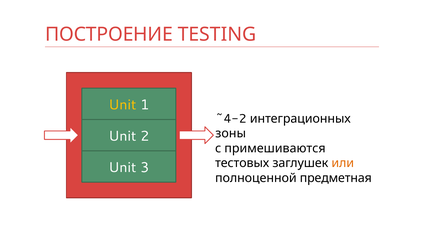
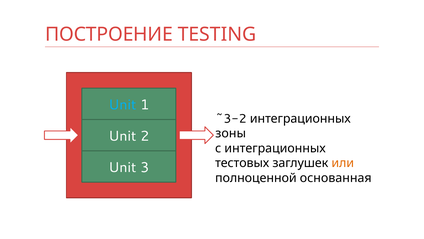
Unit at (122, 105) colour: yellow -> light blue
~4-2: ~4-2 -> ~3-2
с примешиваются: примешиваются -> интеграционных
предметная: предметная -> основанная
